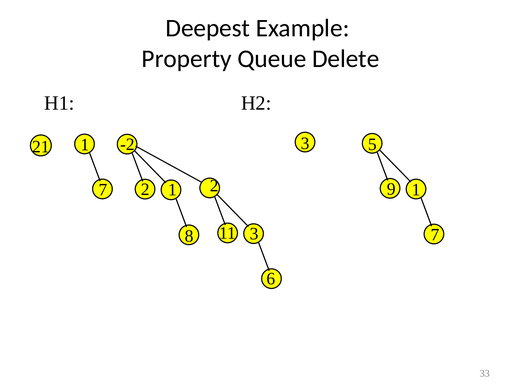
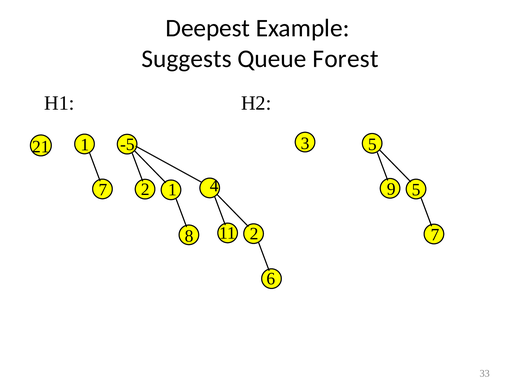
Property: Property -> Suggests
Delete: Delete -> Forest
-2: -2 -> -5
9 1: 1 -> 5
1 2: 2 -> 4
11 3: 3 -> 2
